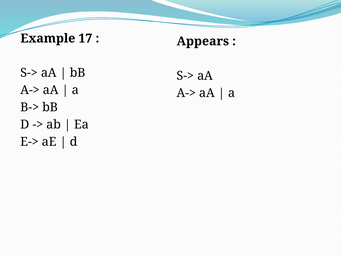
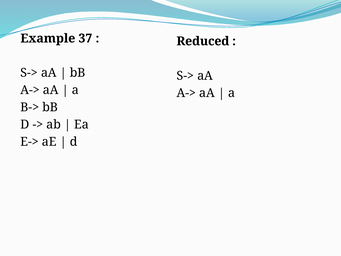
17: 17 -> 37
Appears: Appears -> Reduced
